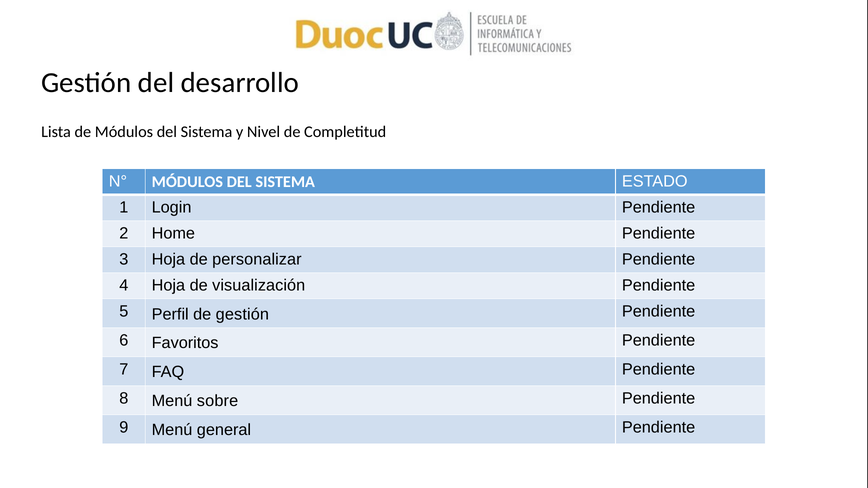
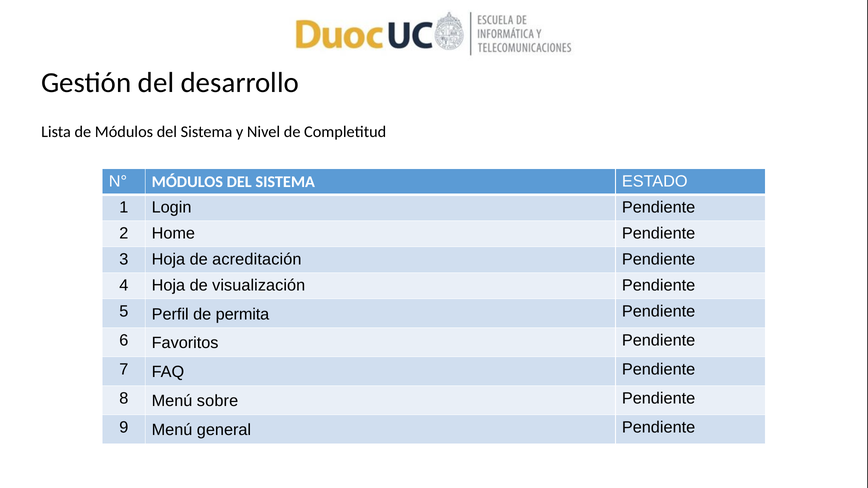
personalizar: personalizar -> acreditación
de gestión: gestión -> permita
